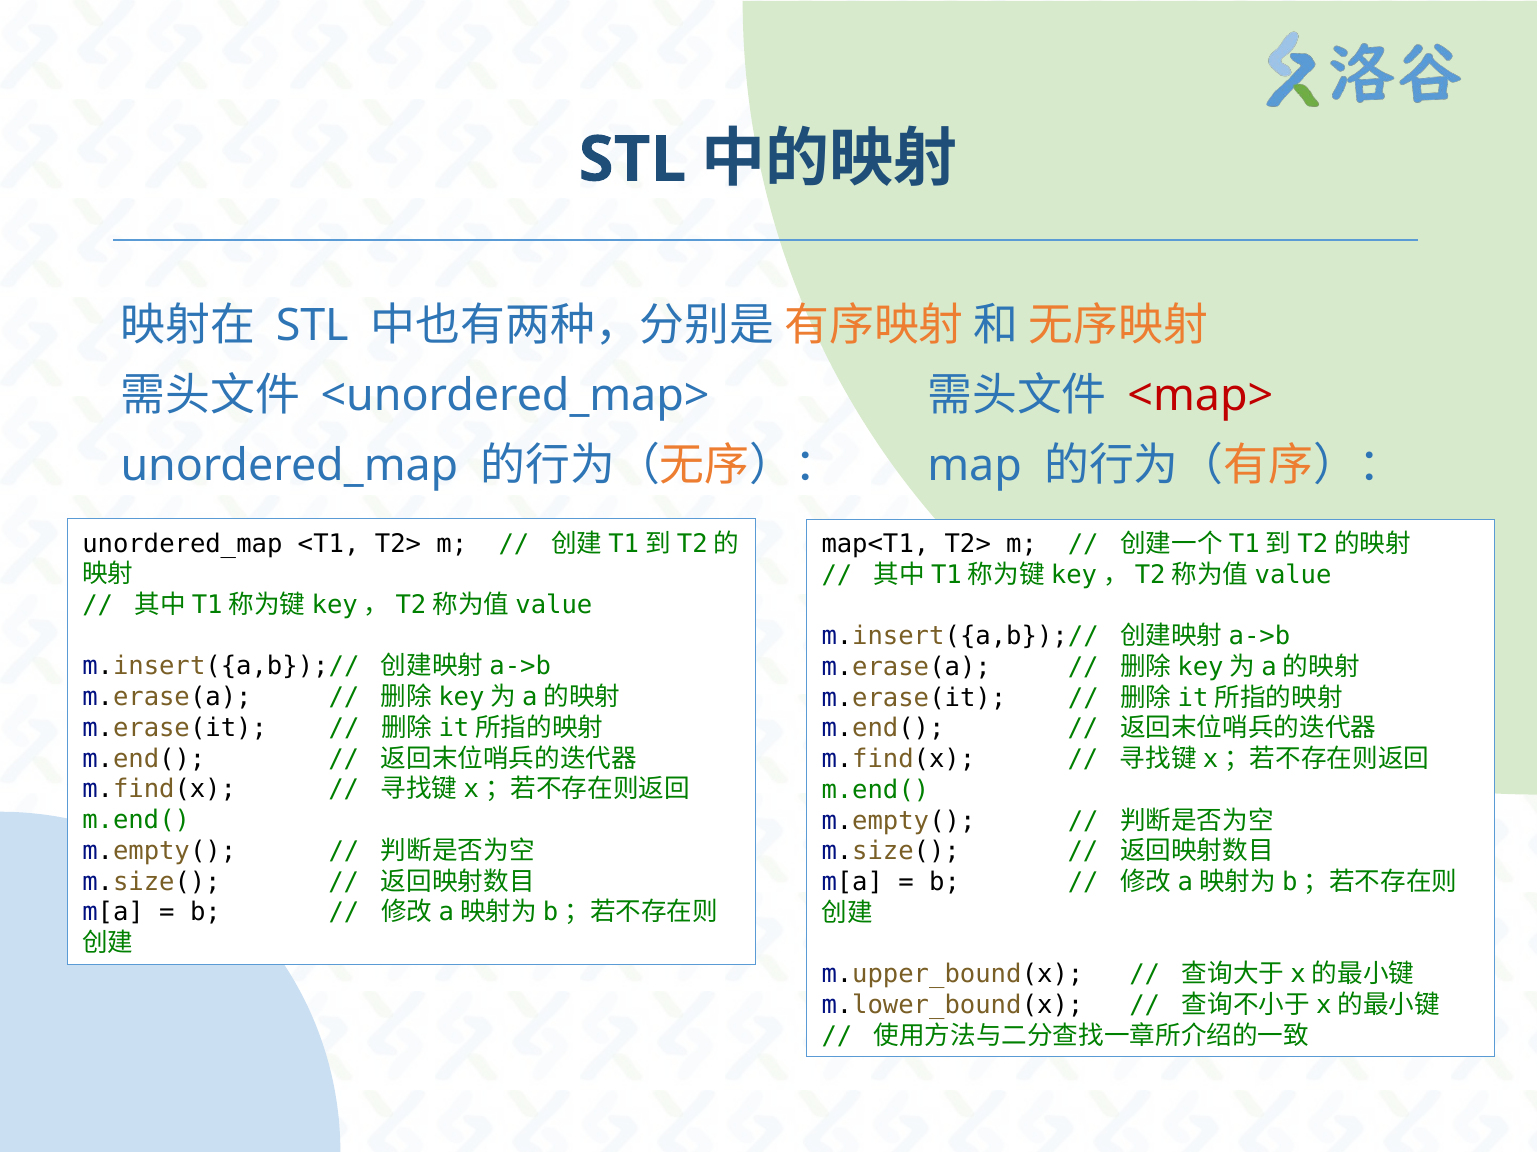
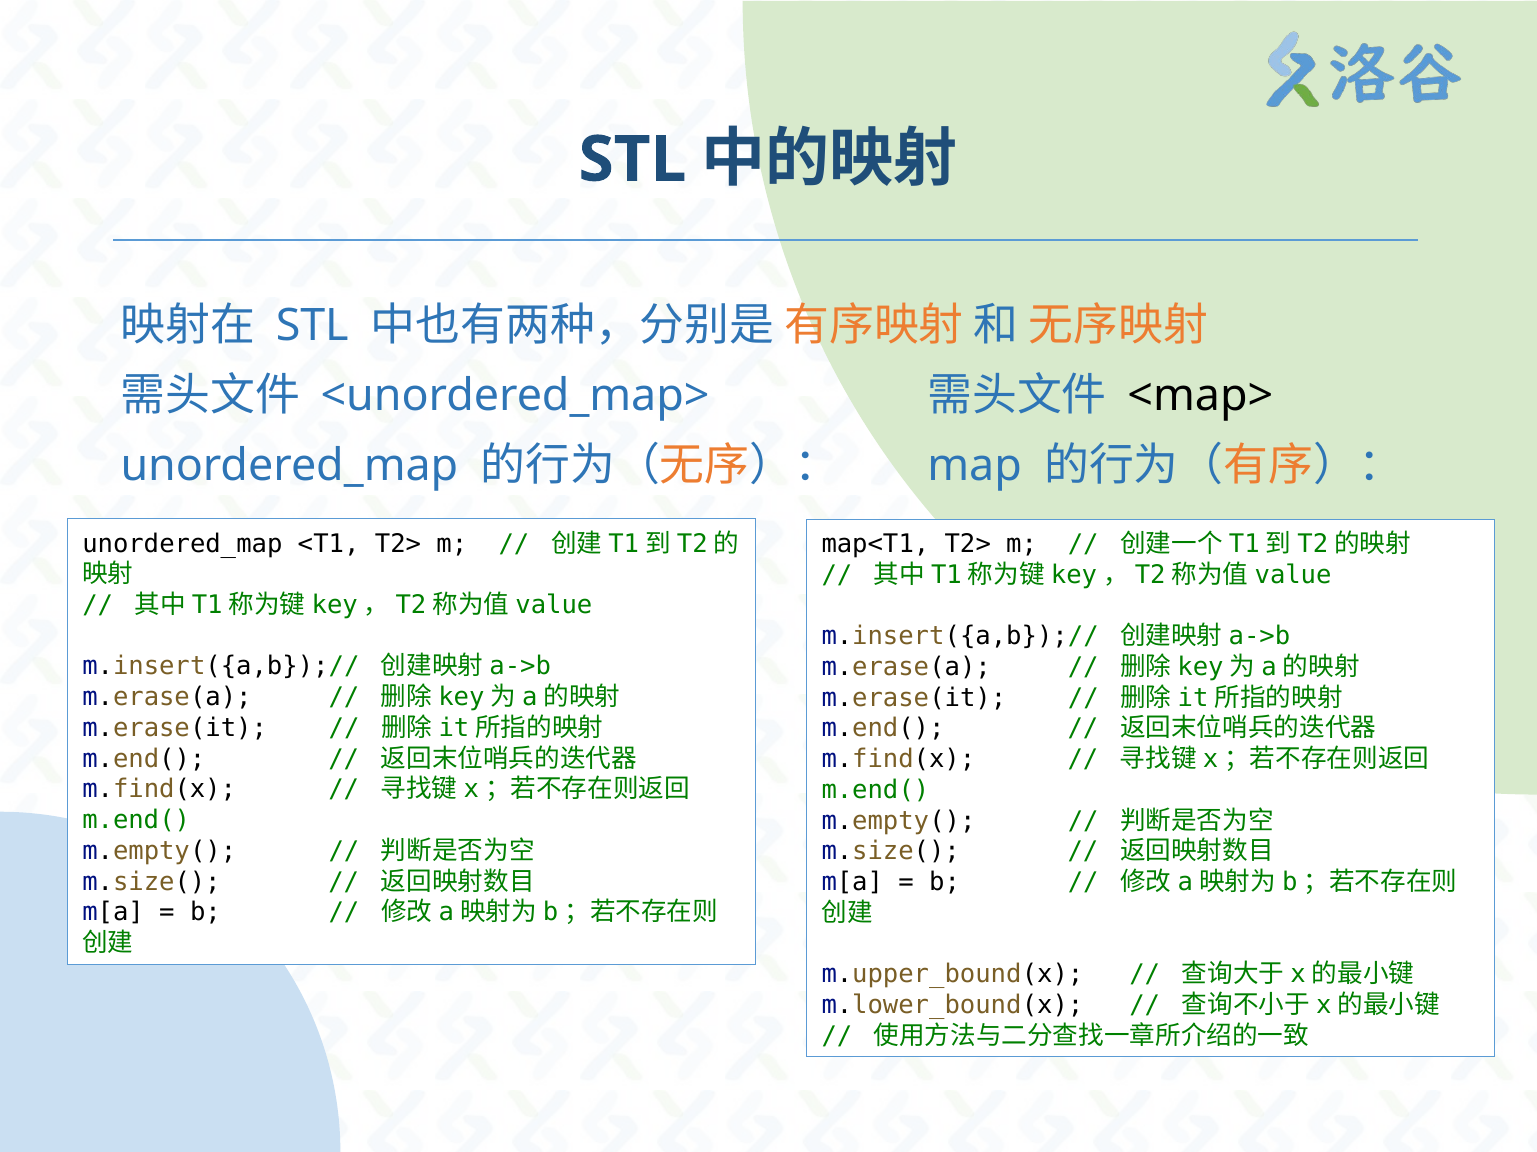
<map> colour: red -> black
